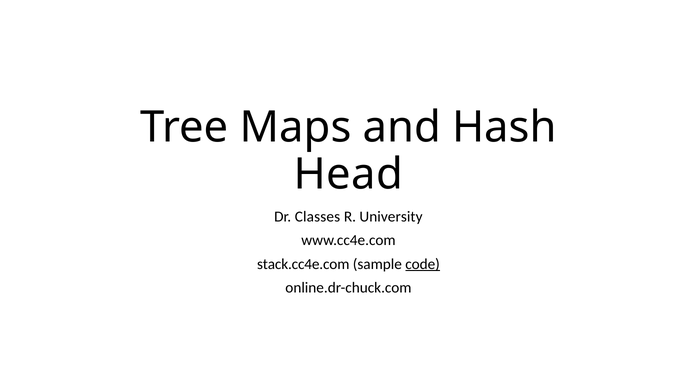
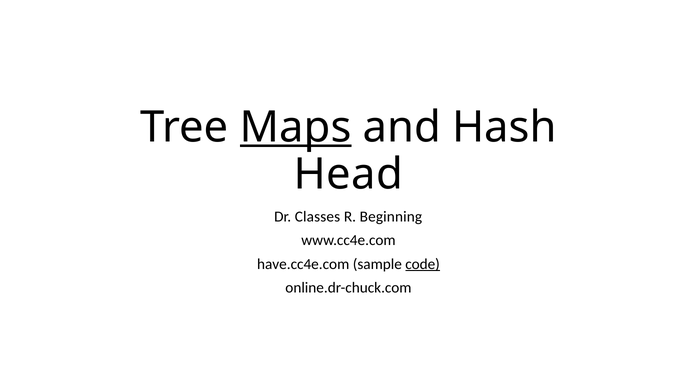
Maps underline: none -> present
University: University -> Beginning
stack.cc4e.com: stack.cc4e.com -> have.cc4e.com
